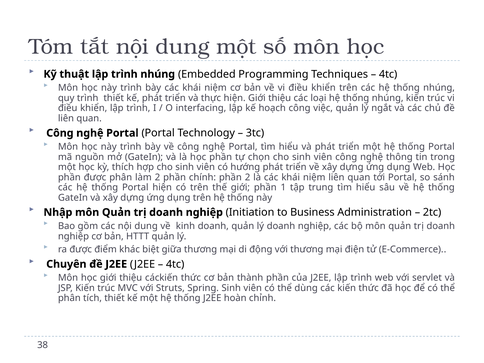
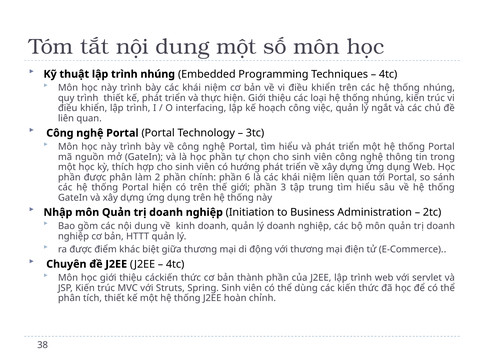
phần 2: 2 -> 6
1: 1 -> 3
